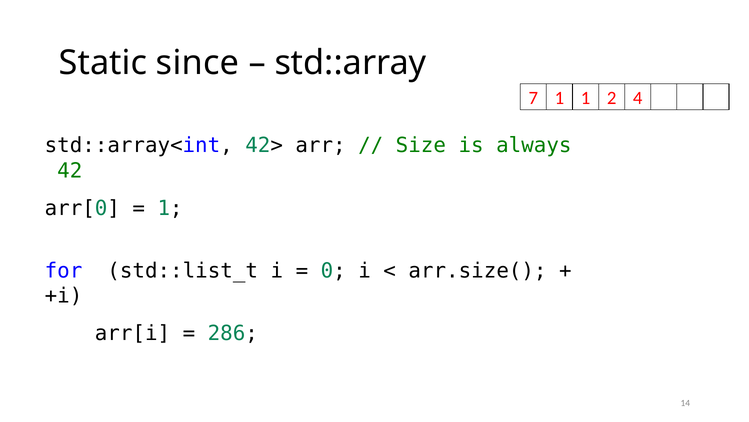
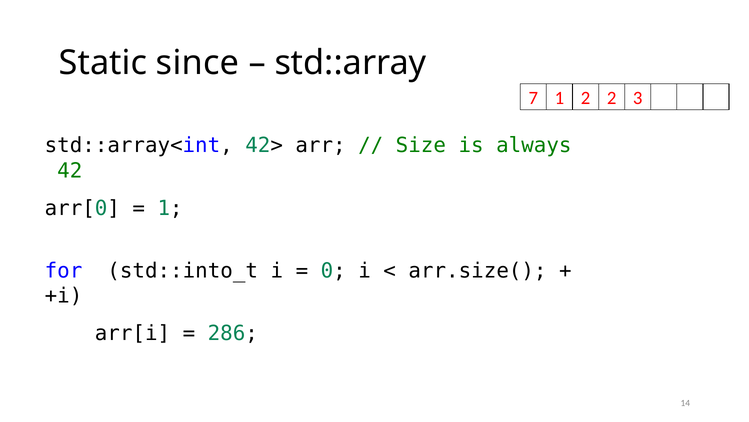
1 1: 1 -> 2
4: 4 -> 3
std::list_t: std::list_t -> std::into_t
